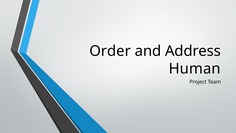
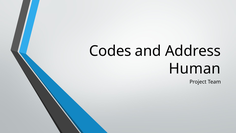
Order: Order -> Codes
